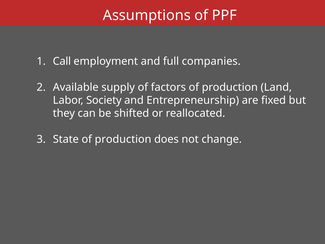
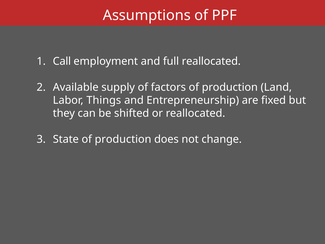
full companies: companies -> reallocated
Society: Society -> Things
